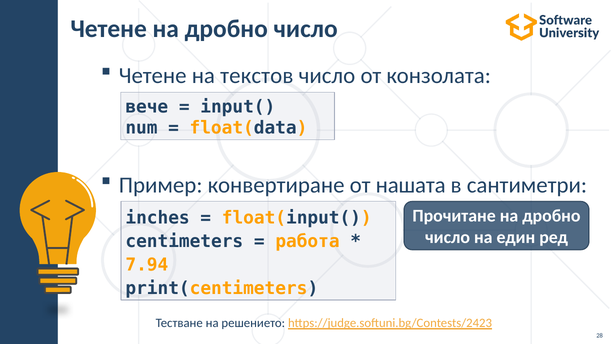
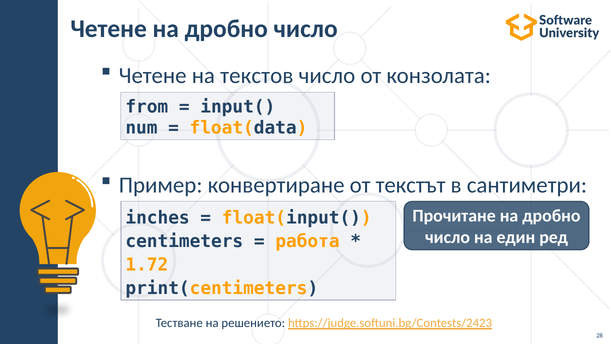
вече: вече -> from
нашата: нашата -> текстът
7.94: 7.94 -> 1.72
